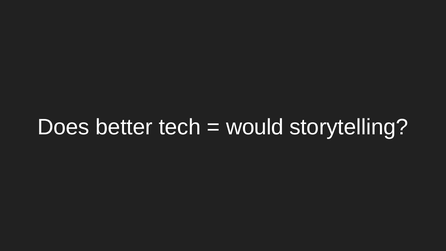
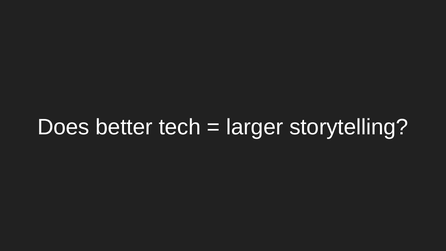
would: would -> larger
